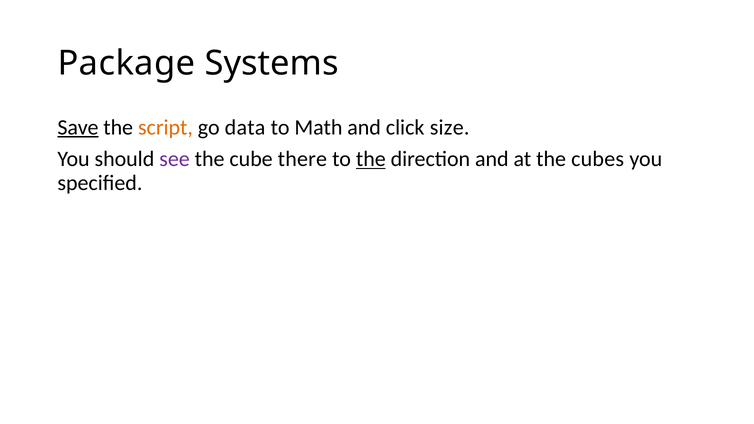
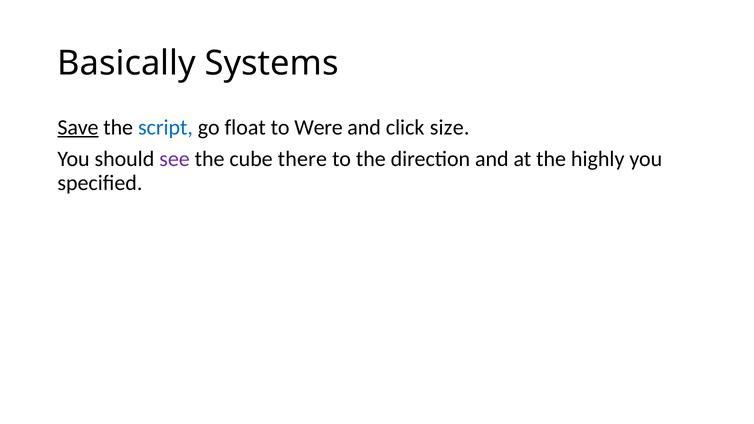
Package: Package -> Basically
script colour: orange -> blue
data: data -> float
Math: Math -> Were
the at (371, 159) underline: present -> none
cubes: cubes -> highly
